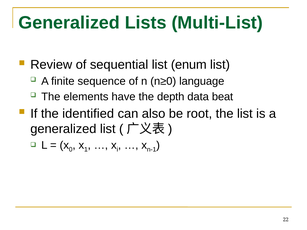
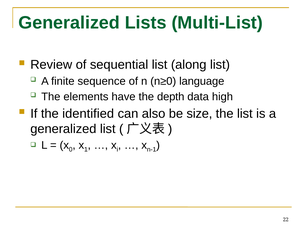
enum: enum -> along
beat: beat -> high
root: root -> size
